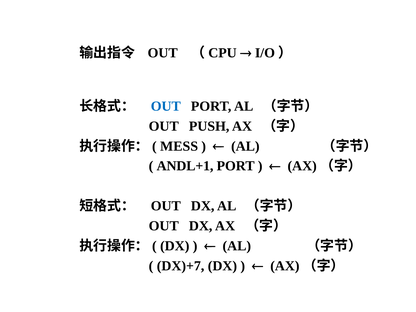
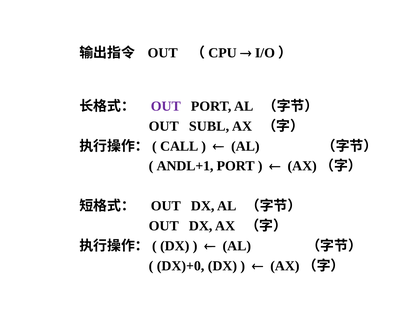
OUT at (166, 106) colour: blue -> purple
PUSH: PUSH -> SUBL
MESS: MESS -> CALL
DX)+7: DX)+7 -> DX)+0
